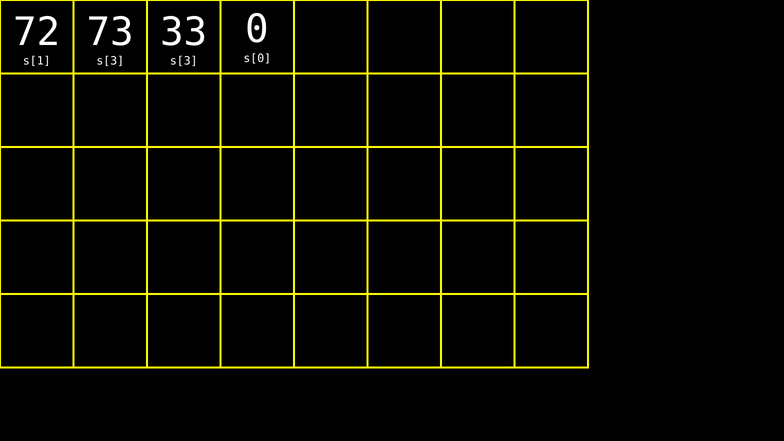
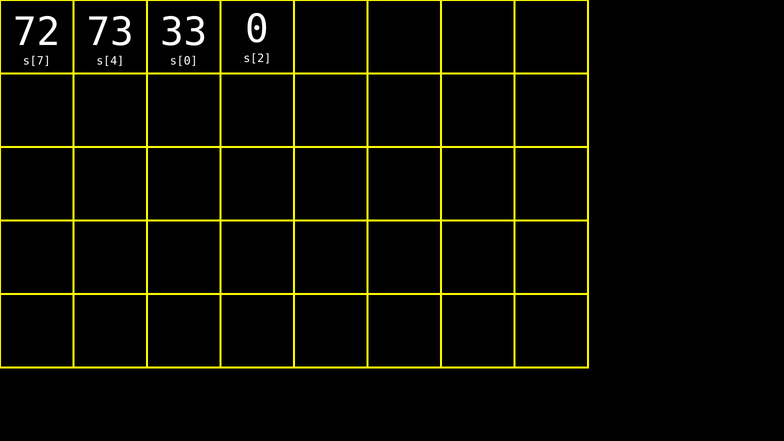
s[0: s[0 -> s[2
s[1: s[1 -> s[7
s[3 at (110, 61): s[3 -> s[4
s[3 at (184, 61): s[3 -> s[0
